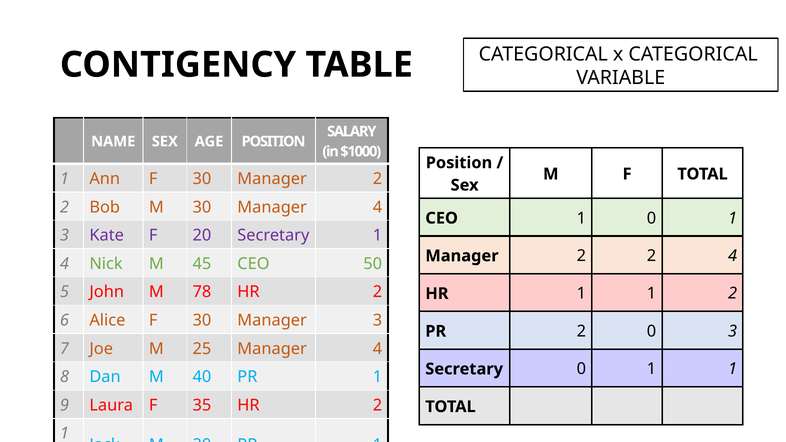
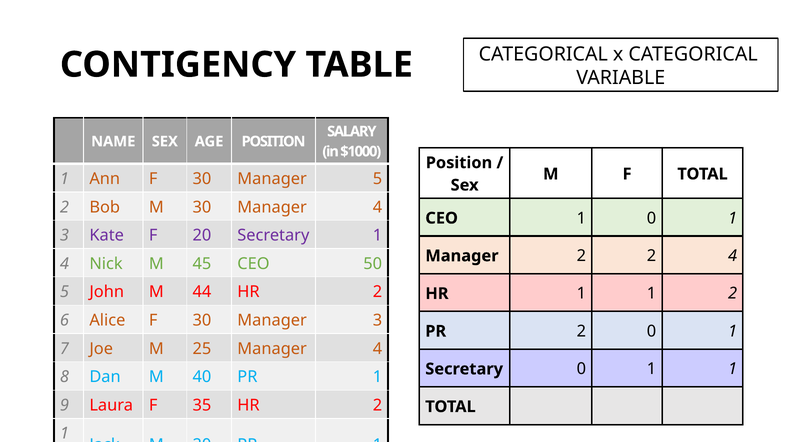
30 Manager 2: 2 -> 5
M 78: 78 -> 44
2 0 3: 3 -> 1
